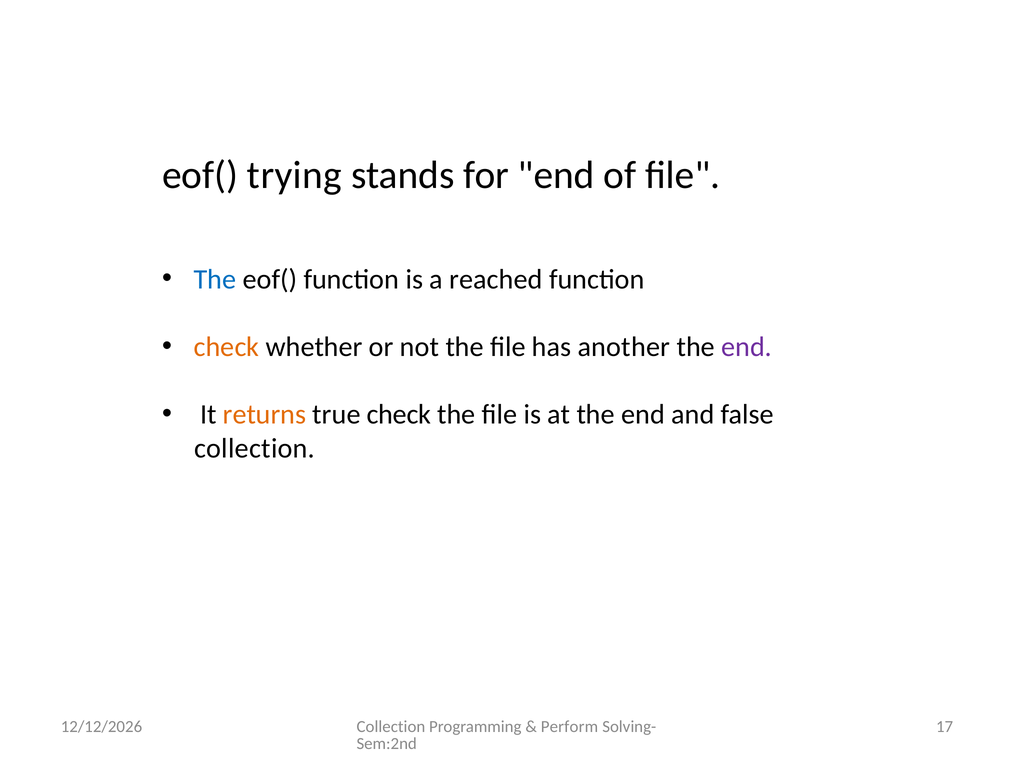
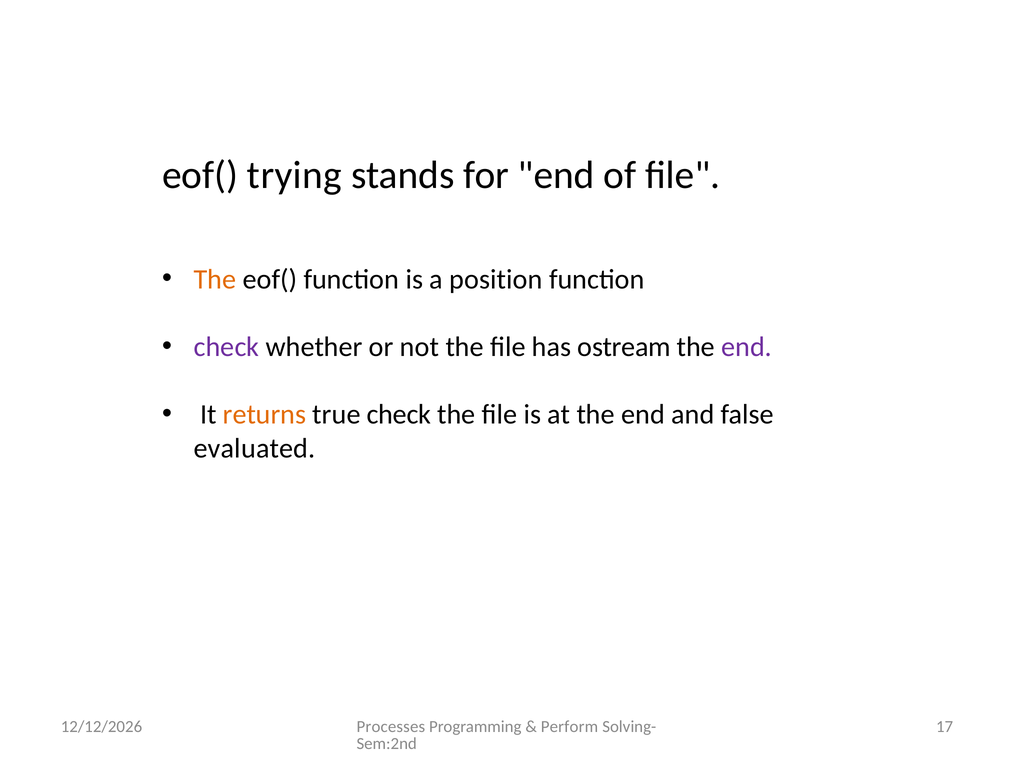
The at (215, 279) colour: blue -> orange
reached: reached -> position
check at (226, 347) colour: orange -> purple
another: another -> ostream
collection at (255, 448): collection -> evaluated
Collection at (391, 726): Collection -> Processes
